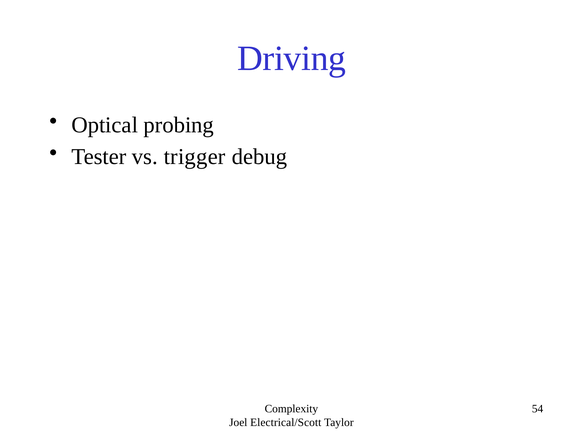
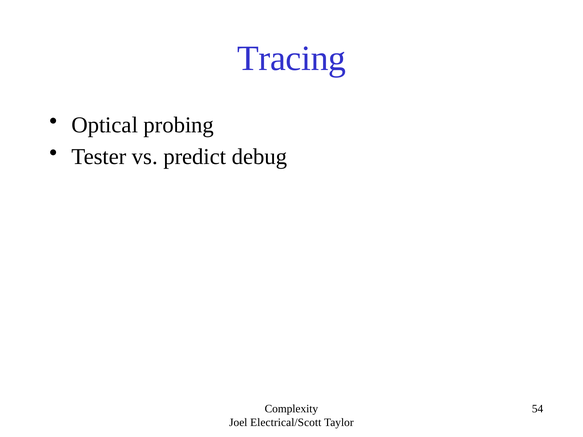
Driving: Driving -> Tracing
trigger: trigger -> predict
